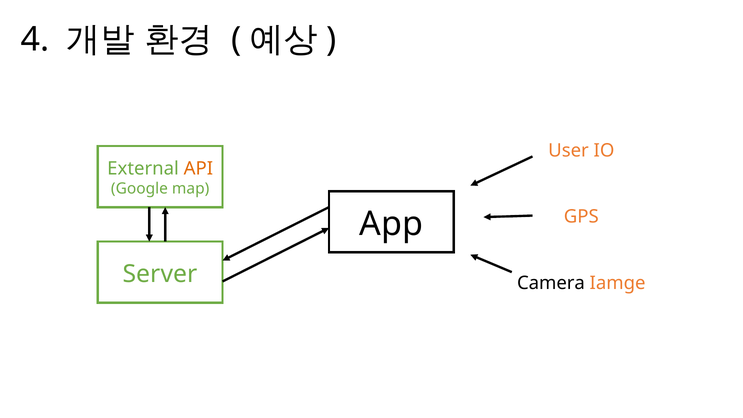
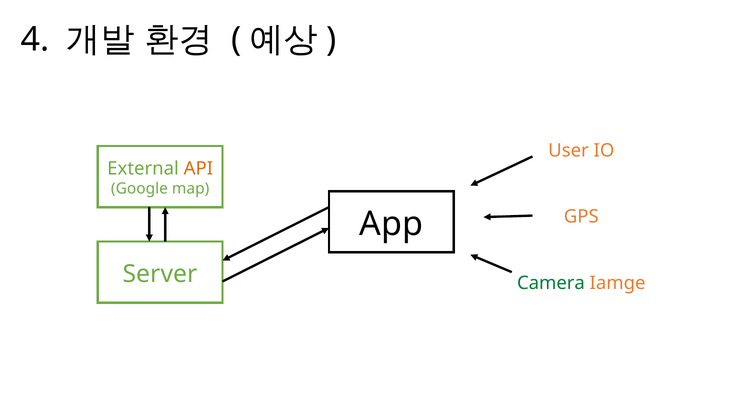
Camera colour: black -> green
